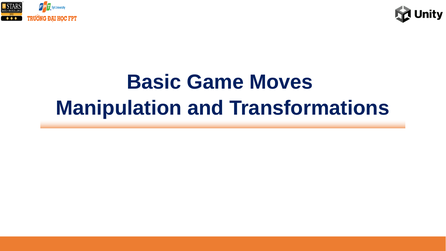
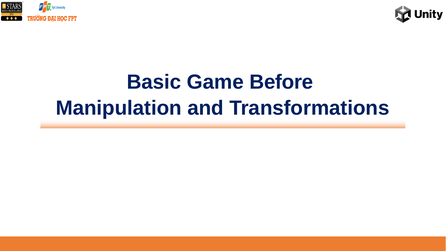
Moves: Moves -> Before
